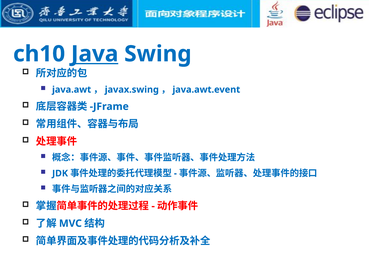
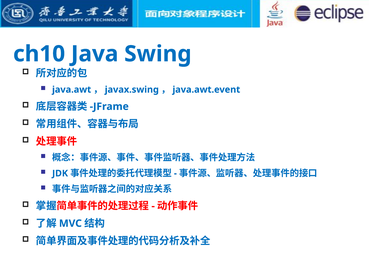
Java underline: present -> none
